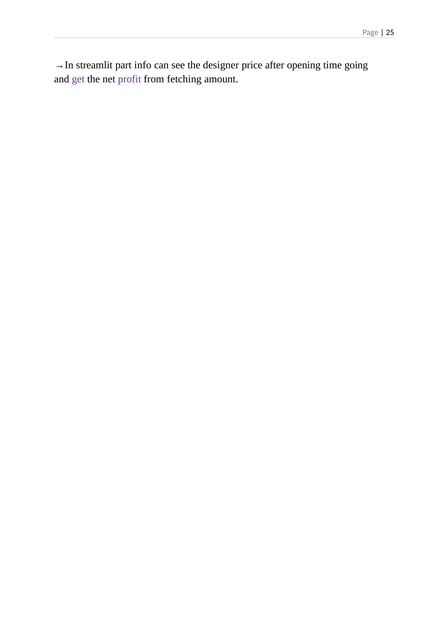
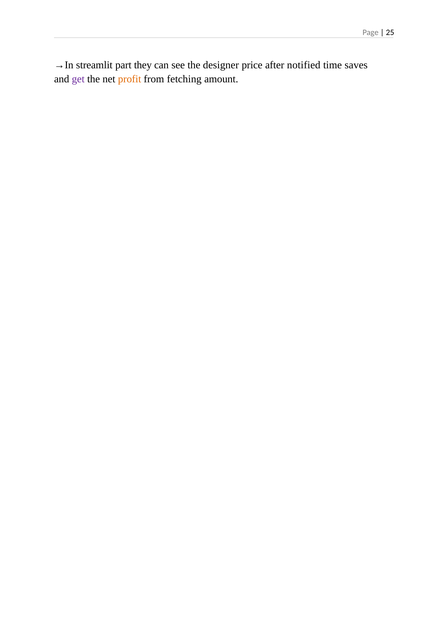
info: info -> they
opening: opening -> notified
going: going -> saves
profit colour: purple -> orange
